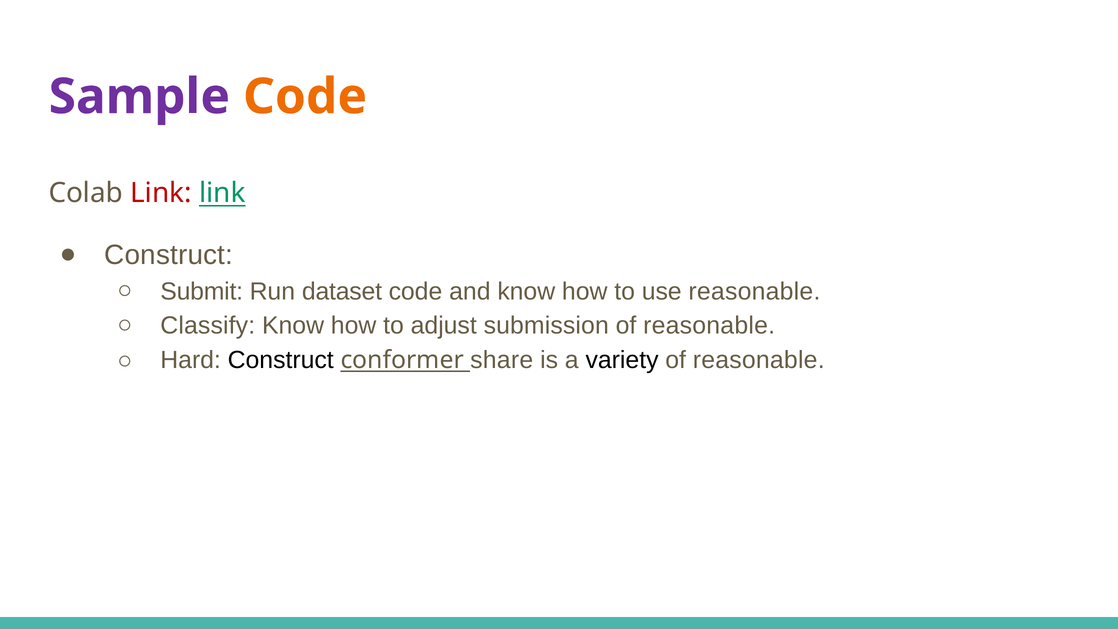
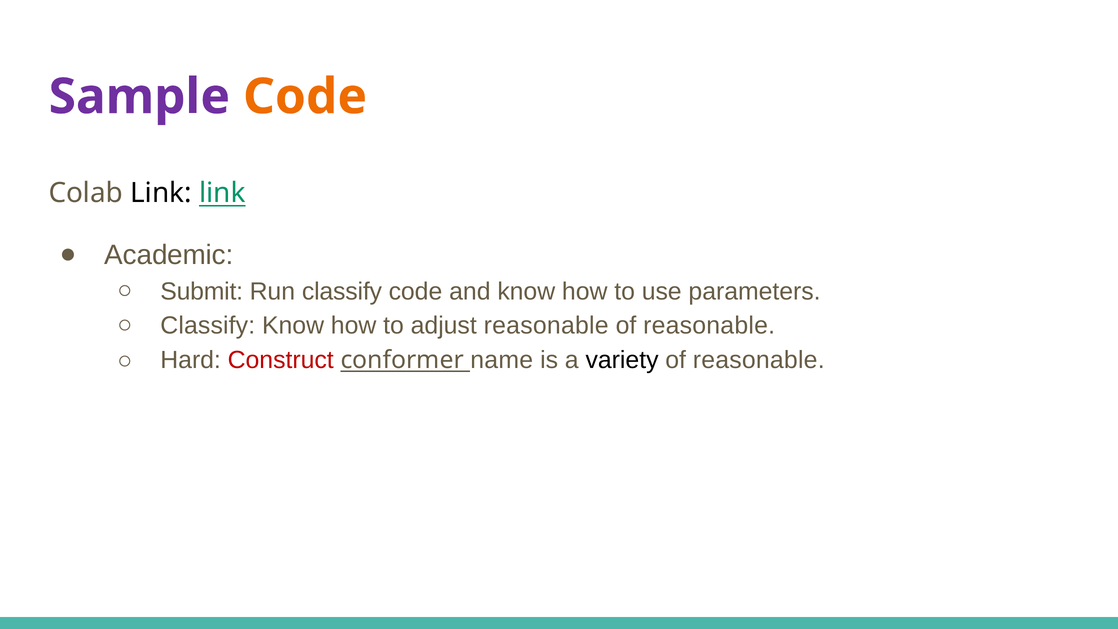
Link at (161, 193) colour: red -> black
Construct at (169, 255): Construct -> Academic
Run dataset: dataset -> classify
use reasonable: reasonable -> parameters
adjust submission: submission -> reasonable
Construct at (281, 360) colour: black -> red
share: share -> name
